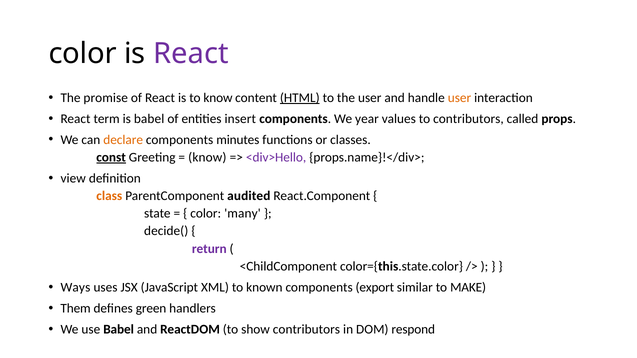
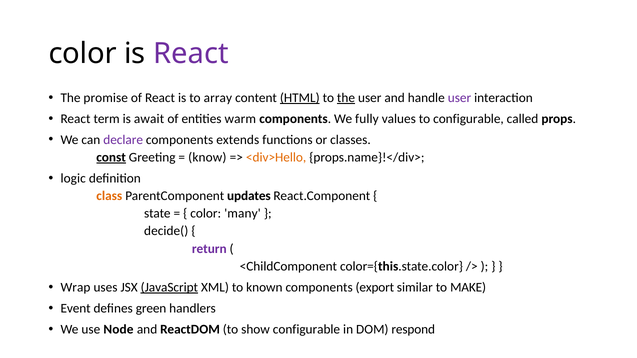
to know: know -> array
the at (346, 98) underline: none -> present
user at (459, 98) colour: orange -> purple
is babel: babel -> await
insert: insert -> warm
year: year -> fully
to contributors: contributors -> configurable
declare colour: orange -> purple
minutes: minutes -> extends
<div>Hello colour: purple -> orange
view: view -> logic
audited: audited -> updates
Ways: Ways -> Wrap
JavaScript underline: none -> present
Them: Them -> Event
use Babel: Babel -> Node
show contributors: contributors -> configurable
